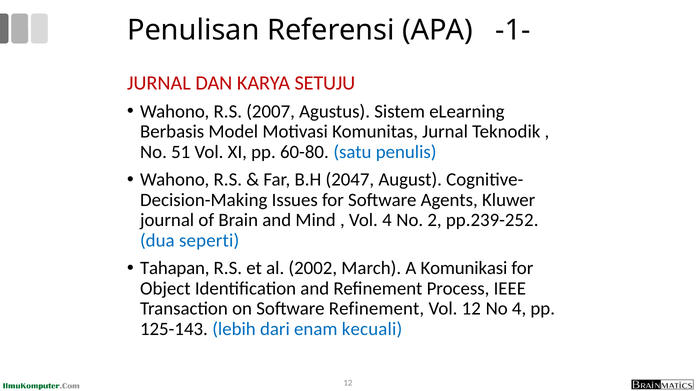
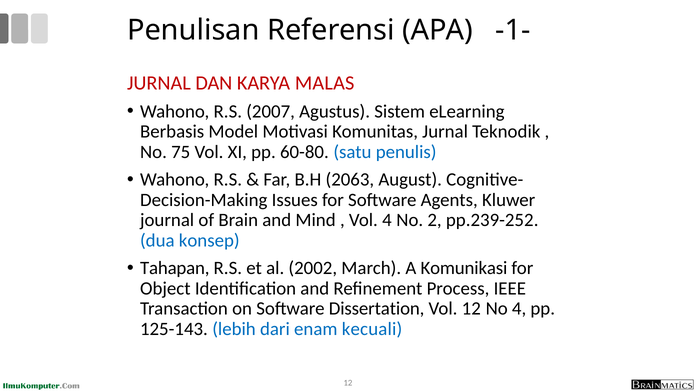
SETUJU: SETUJU -> MALAS
51: 51 -> 75
2047: 2047 -> 2063
seperti: seperti -> konsep
Software Refinement: Refinement -> Dissertation
